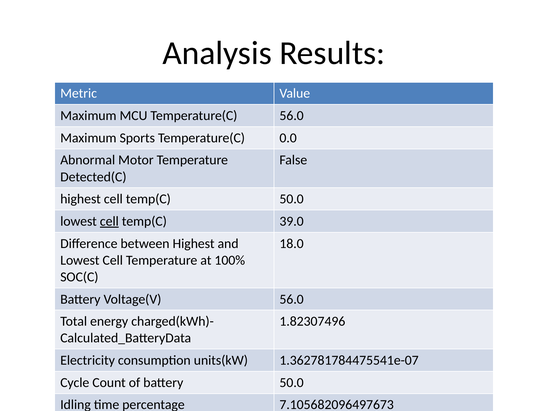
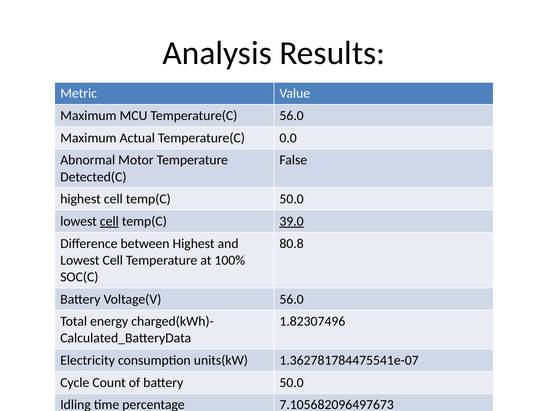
Sports: Sports -> Actual
39.0 underline: none -> present
18.0: 18.0 -> 80.8
